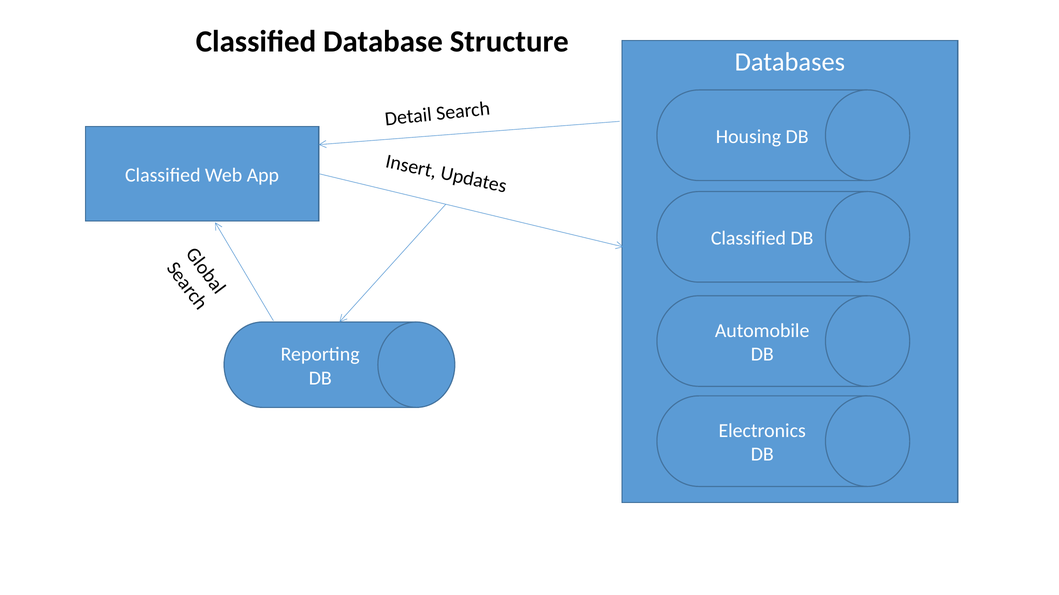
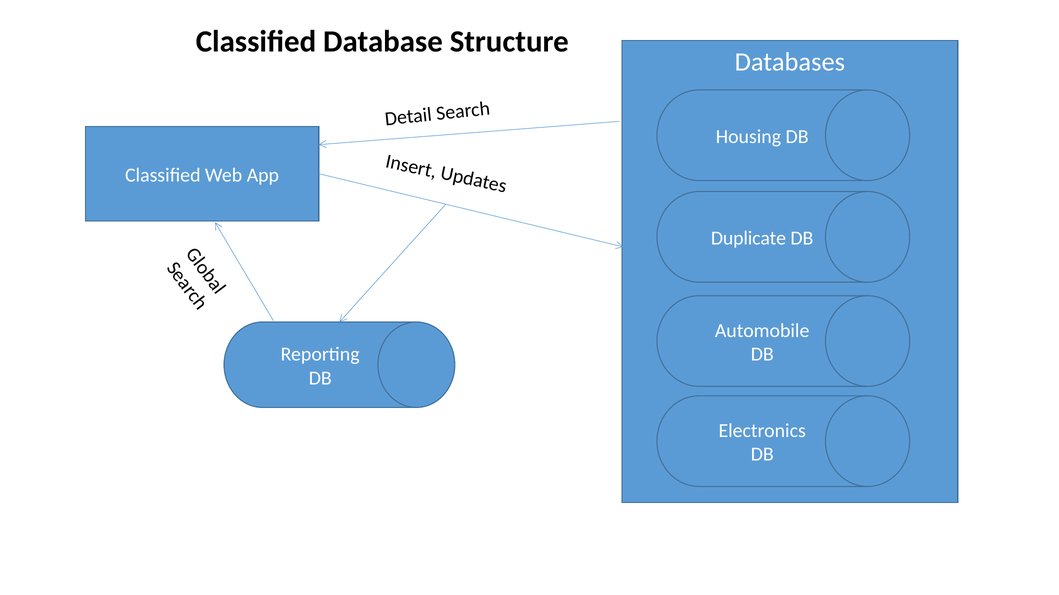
Classified at (748, 239): Classified -> Duplicate
